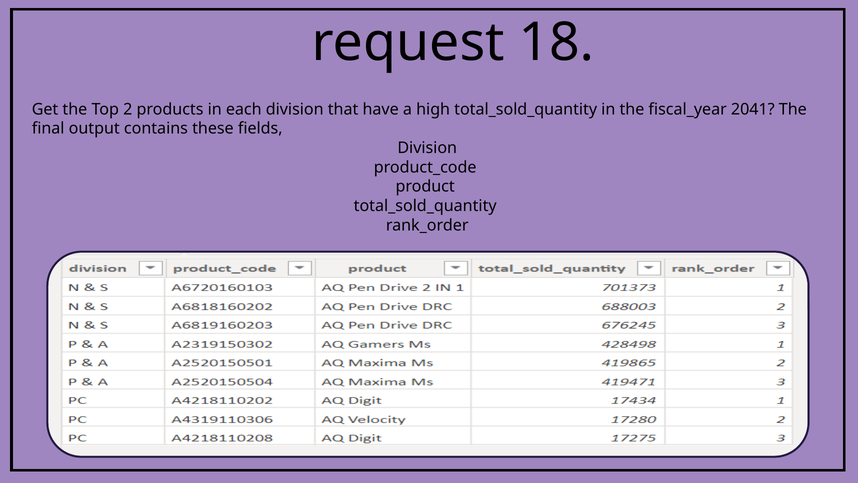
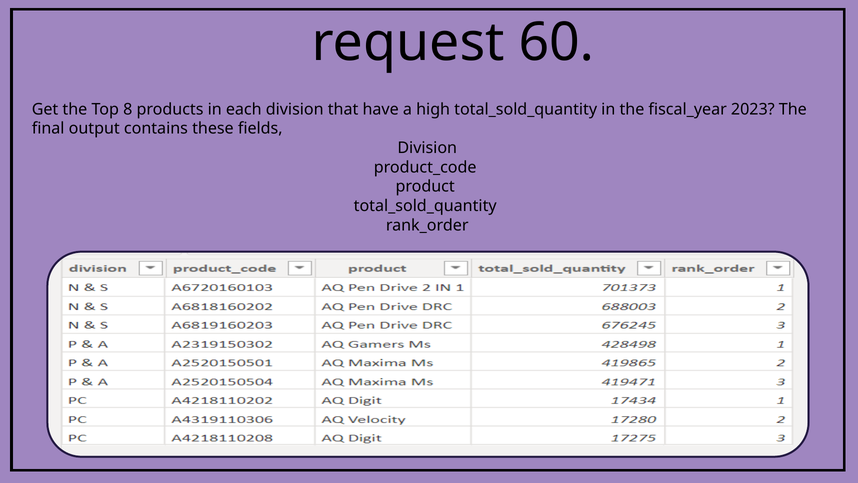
18: 18 -> 60
2: 2 -> 8
2041: 2041 -> 2023
